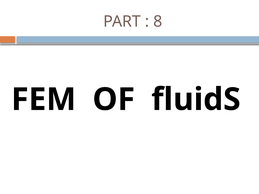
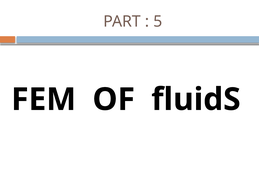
8: 8 -> 5
